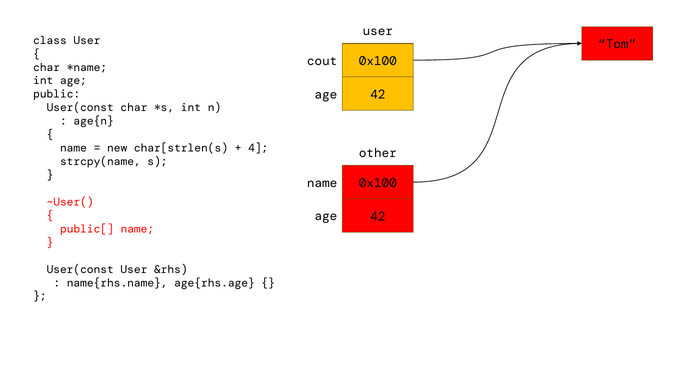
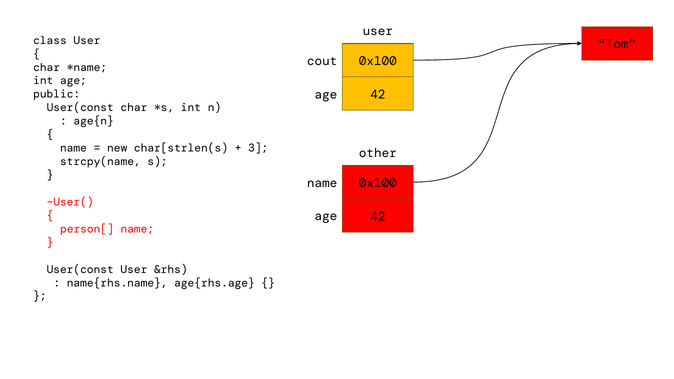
4: 4 -> 3
public[: public[ -> person[
